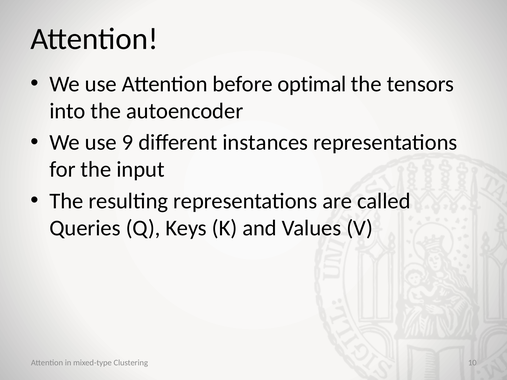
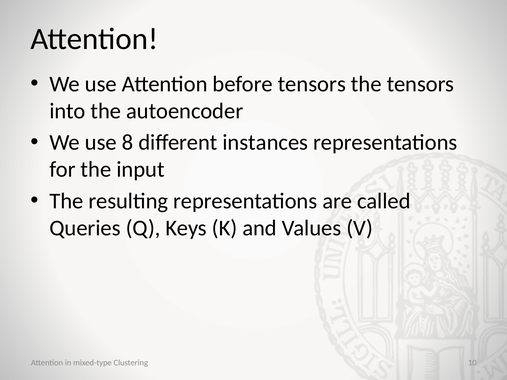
before optimal: optimal -> tensors
9: 9 -> 8
